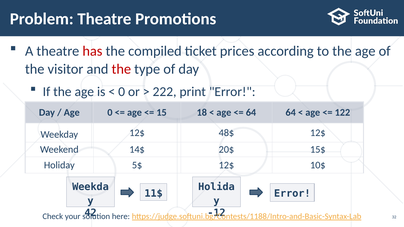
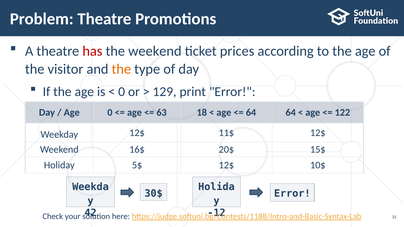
the compiled: compiled -> weekend
the at (121, 69) colour: red -> orange
222: 222 -> 129
15: 15 -> 63
48$: 48$ -> 11$
14$: 14$ -> 16$
11$: 11$ -> 30$
